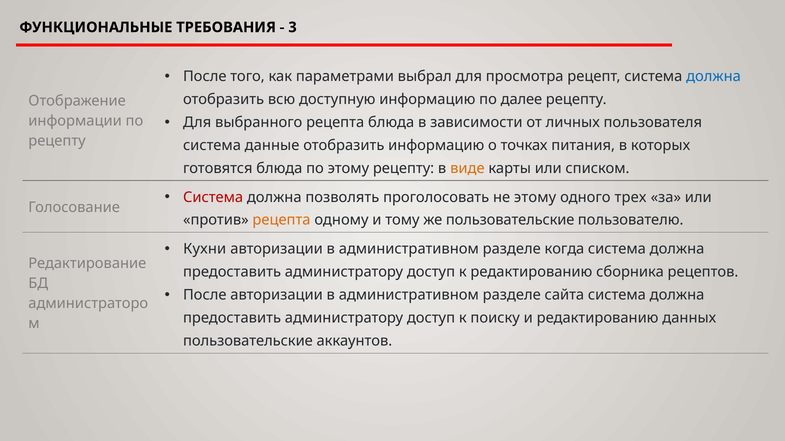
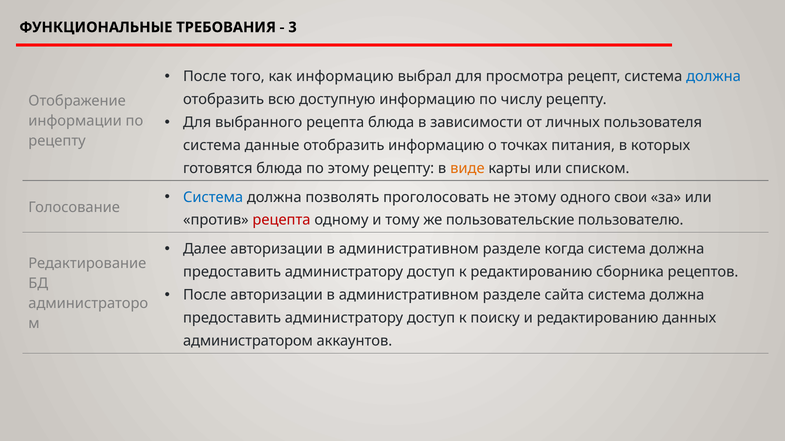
как параметрами: параметрами -> информацию
далее: далее -> числу
Система at (213, 197) colour: red -> blue
трех: трех -> свои
рецепта at (282, 220) colour: orange -> red
Кухни: Кухни -> Далее
пользовательские at (248, 341): пользовательские -> администратором
